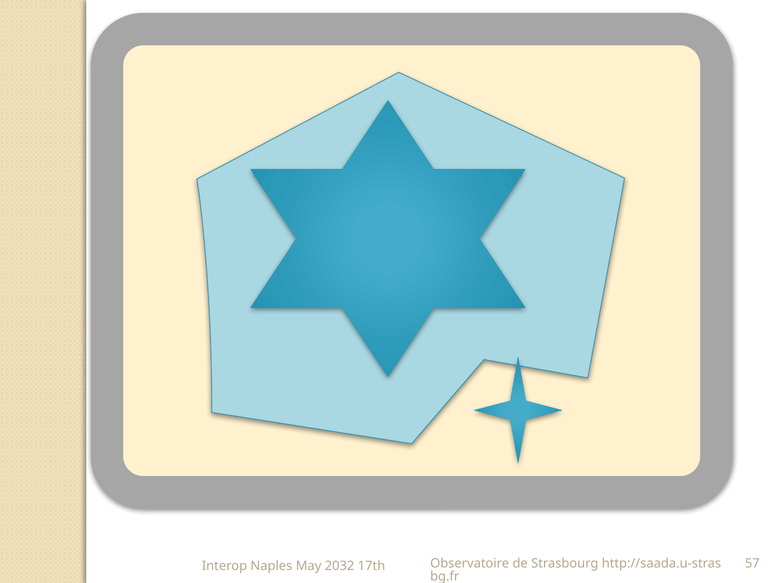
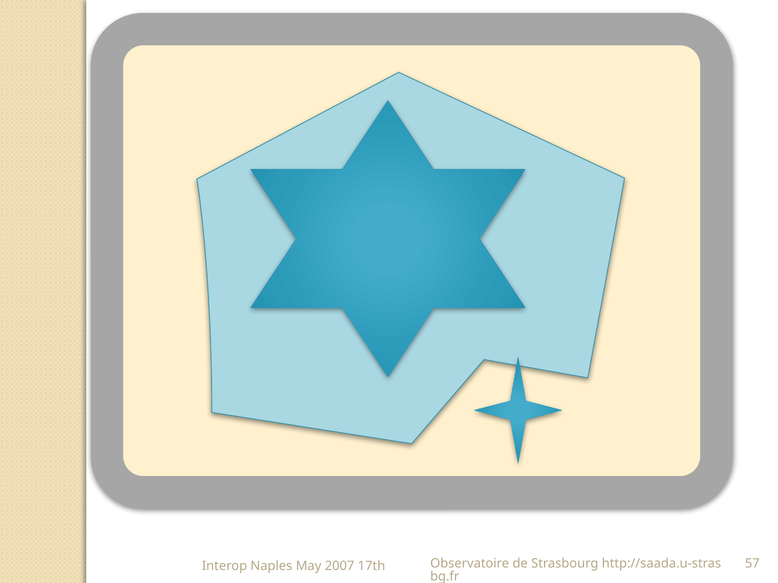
2032: 2032 -> 2007
